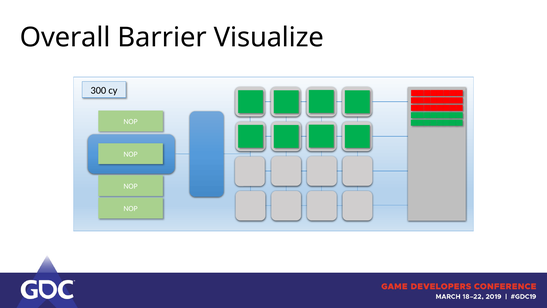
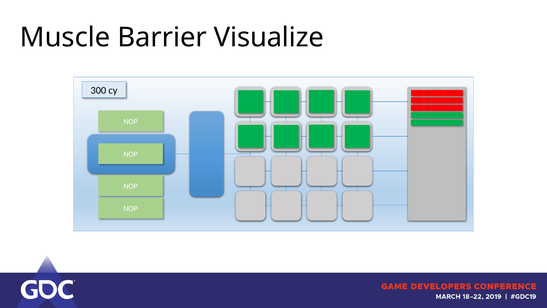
Overall: Overall -> Muscle
